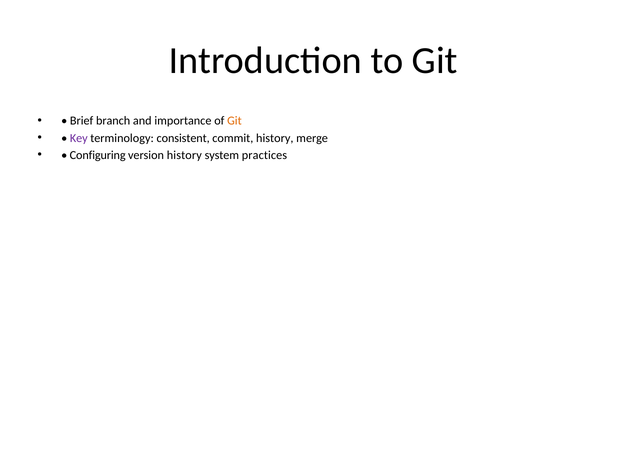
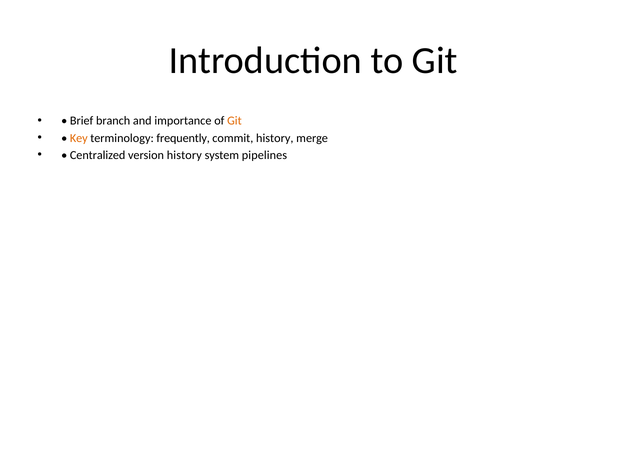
Key colour: purple -> orange
consistent: consistent -> frequently
Configuring: Configuring -> Centralized
practices: practices -> pipelines
